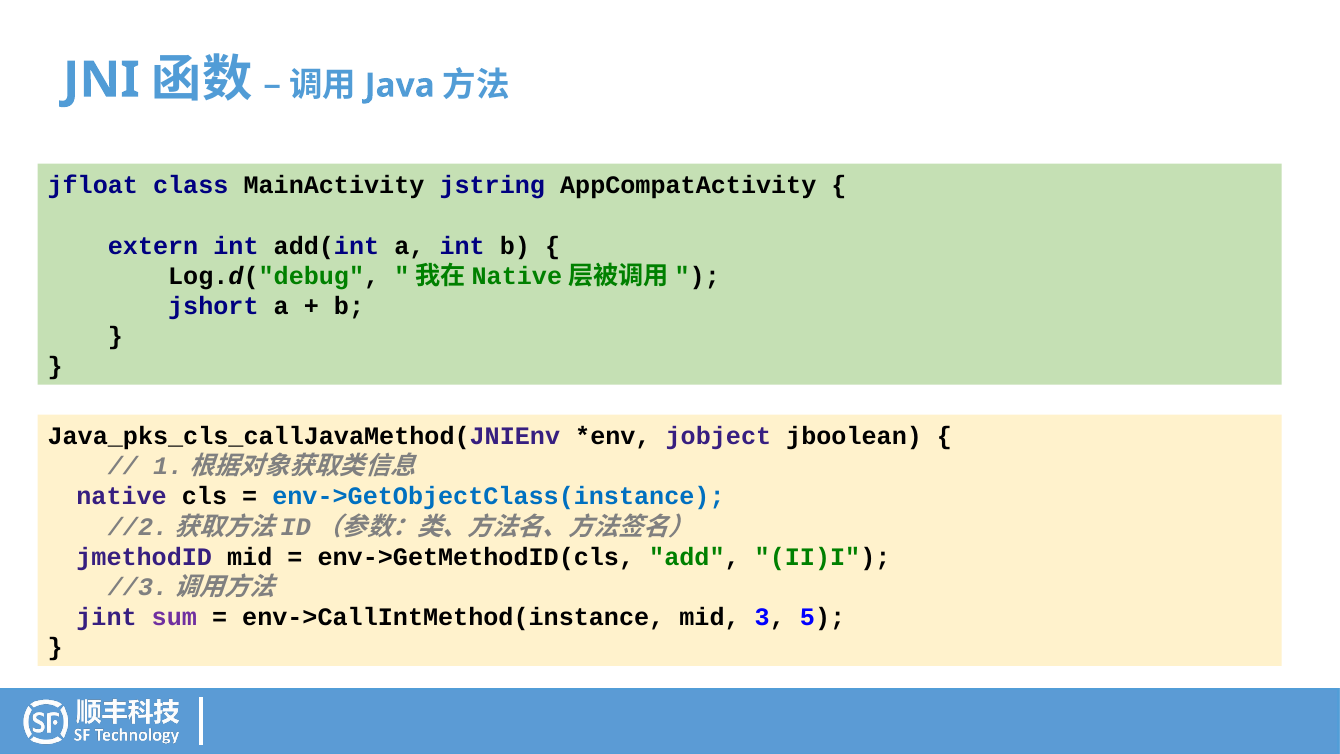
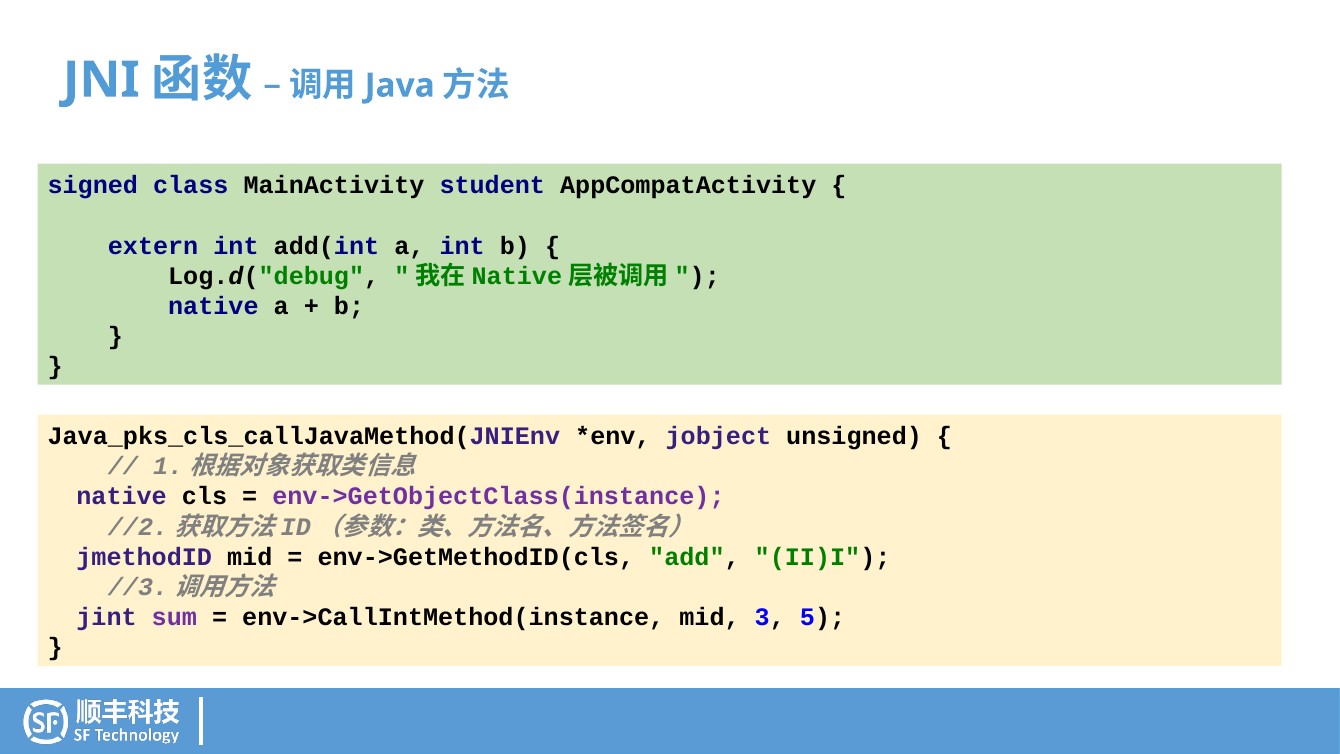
jfloat: jfloat -> signed
jstring: jstring -> student
jshort at (213, 306): jshort -> native
jboolean: jboolean -> unsigned
env->GetObjectClass(instance colour: blue -> purple
